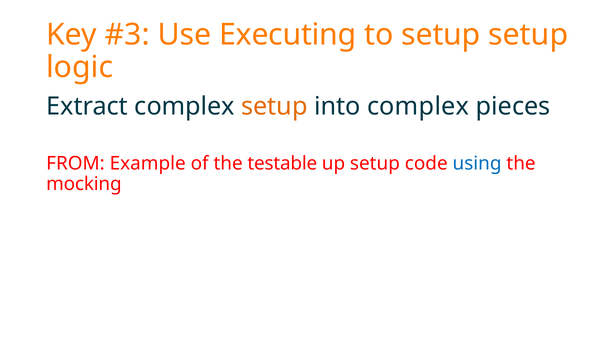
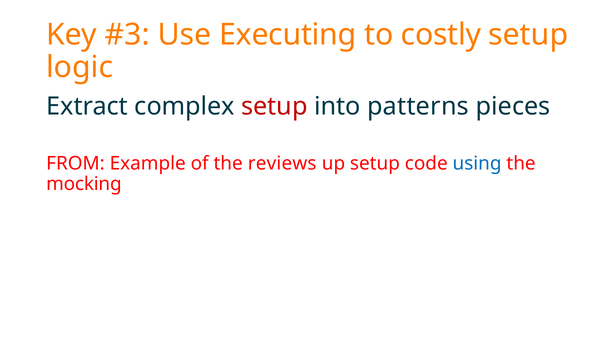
to setup: setup -> costly
setup at (274, 106) colour: orange -> red
into complex: complex -> patterns
testable: testable -> reviews
